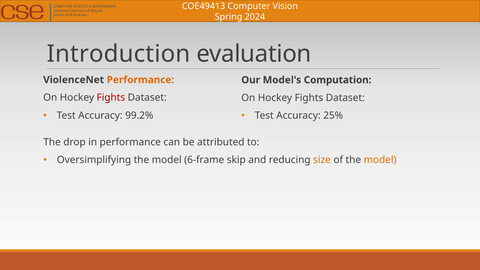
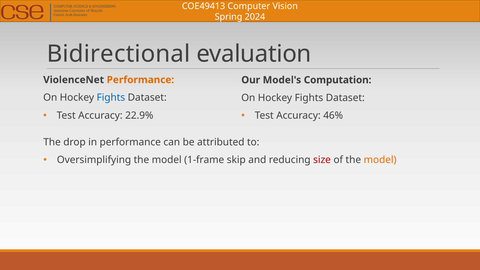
Introduction: Introduction -> Bidirectional
Fights at (111, 98) colour: red -> blue
99.2%: 99.2% -> 22.9%
25%: 25% -> 46%
6-frame: 6-frame -> 1-frame
size colour: orange -> red
